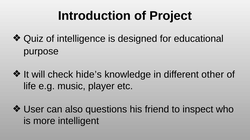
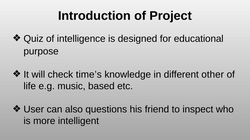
hide’s: hide’s -> time’s
player: player -> based
